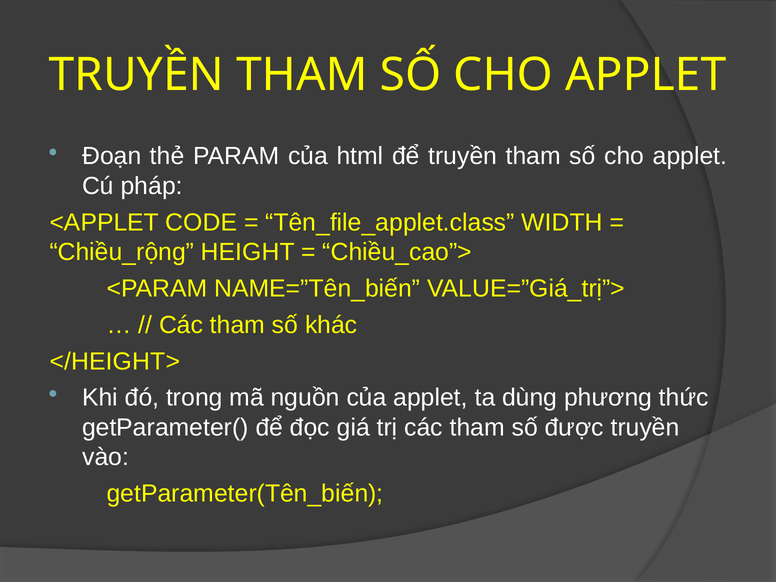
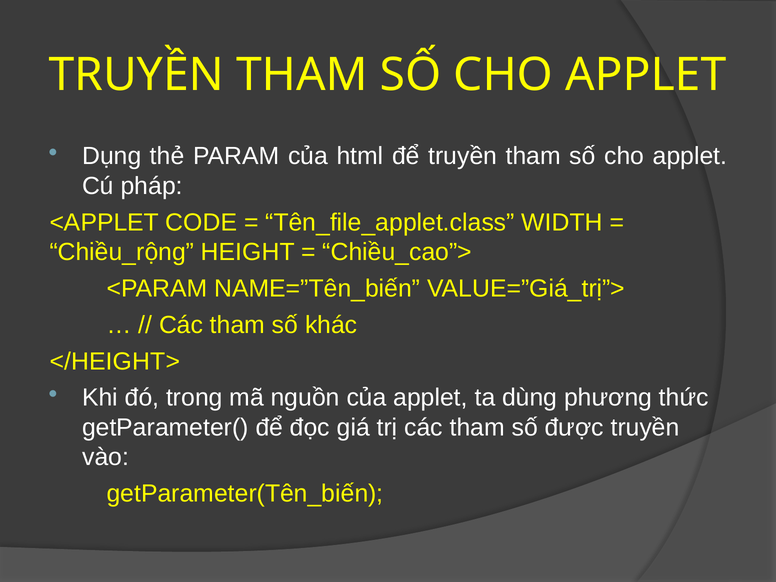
Đoạn: Đoạn -> Dụng
